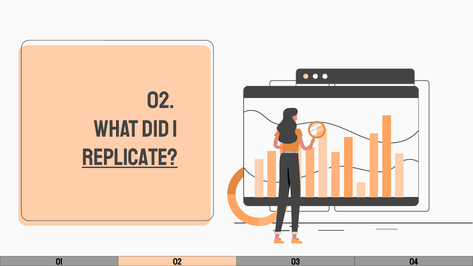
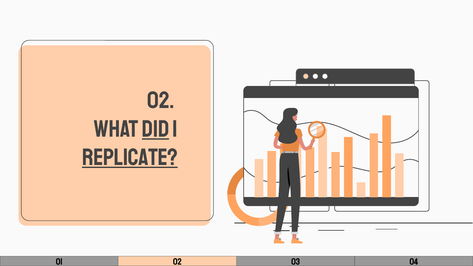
did underline: none -> present
